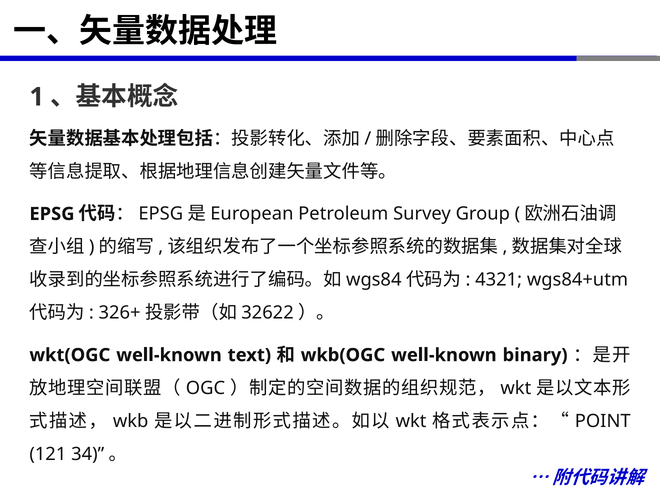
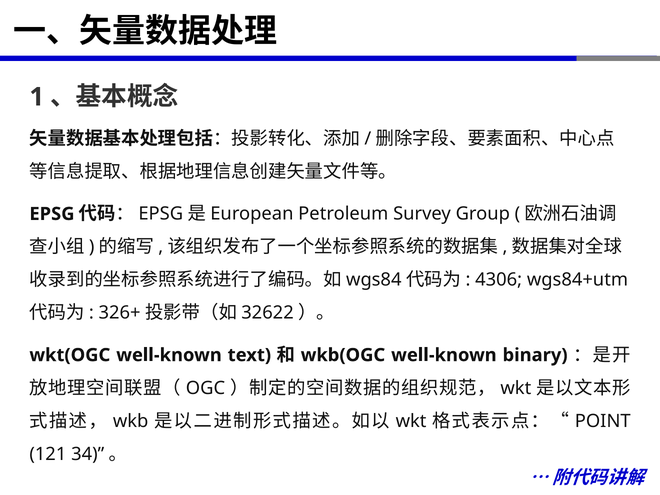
4321: 4321 -> 4306
